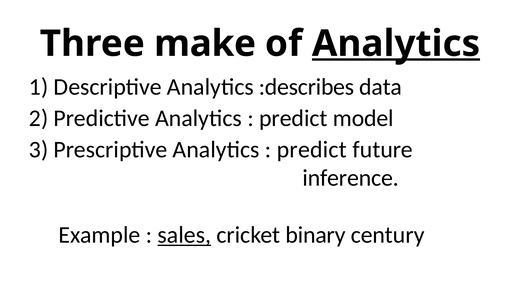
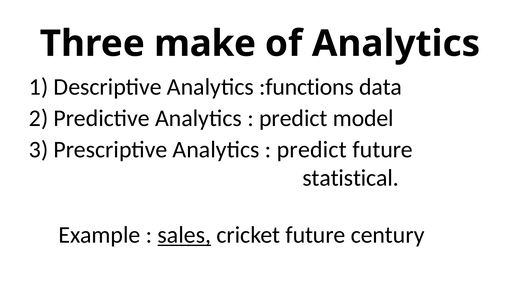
Analytics at (396, 44) underline: present -> none
:describes: :describes -> :functions
inference: inference -> statistical
cricket binary: binary -> future
